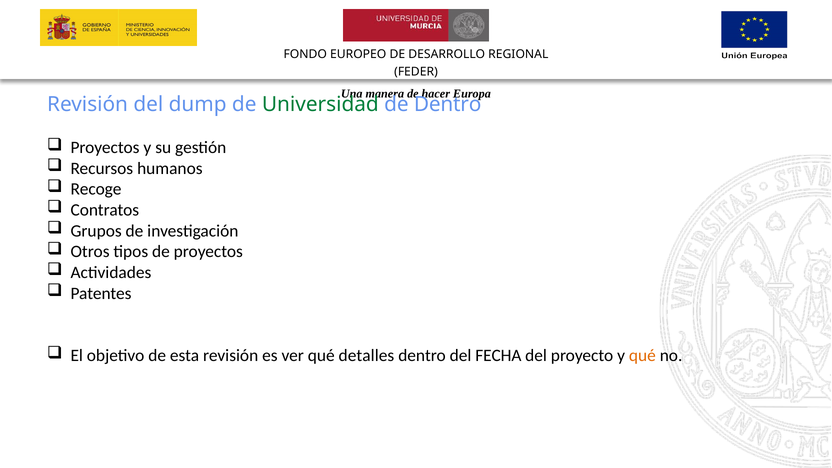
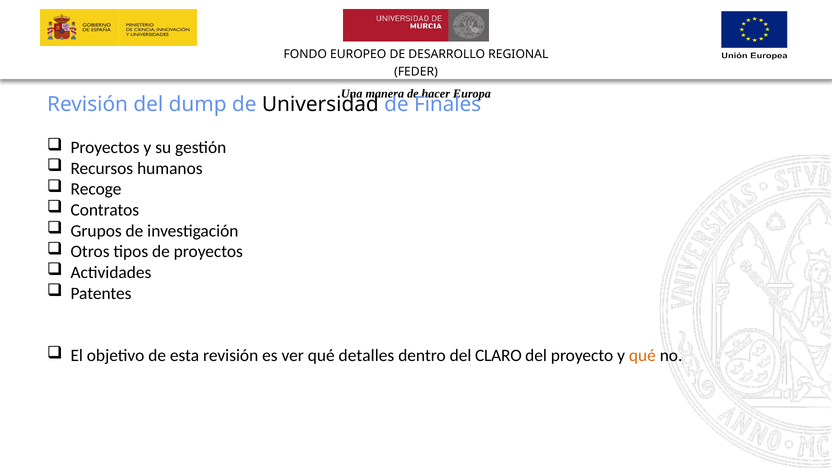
Universidad colour: green -> black
de Dentro: Dentro -> Finales
FECHA: FECHA -> CLARO
